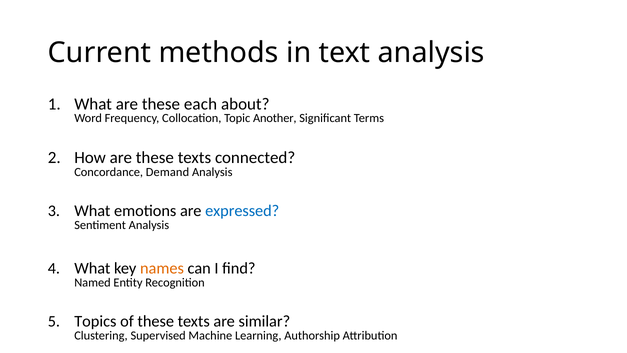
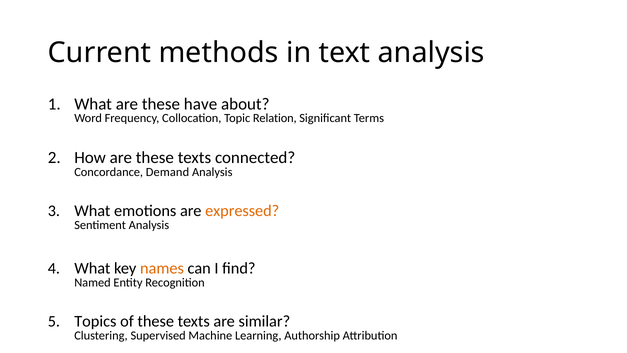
each: each -> have
Another: Another -> Relation
expressed colour: blue -> orange
